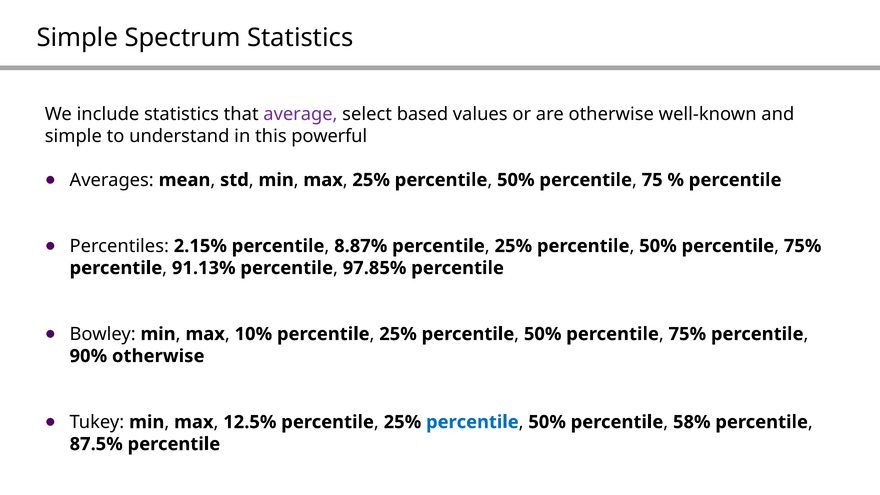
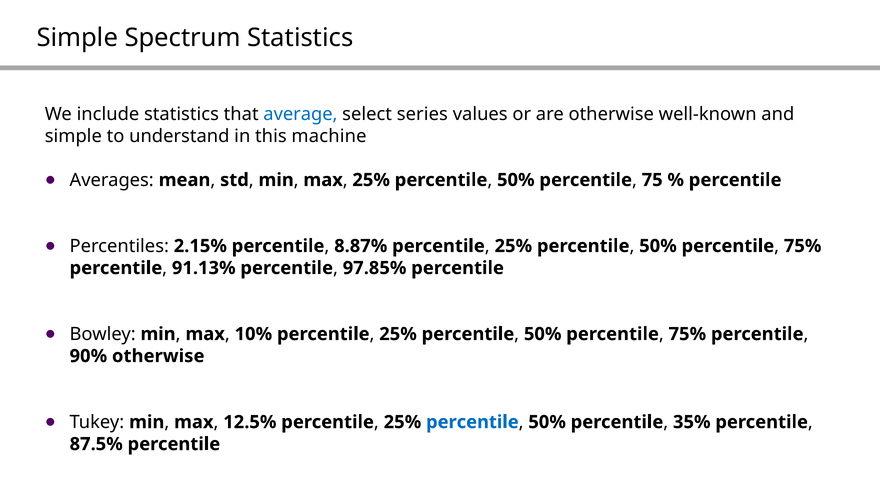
average colour: purple -> blue
based: based -> series
powerful: powerful -> machine
58%: 58% -> 35%
